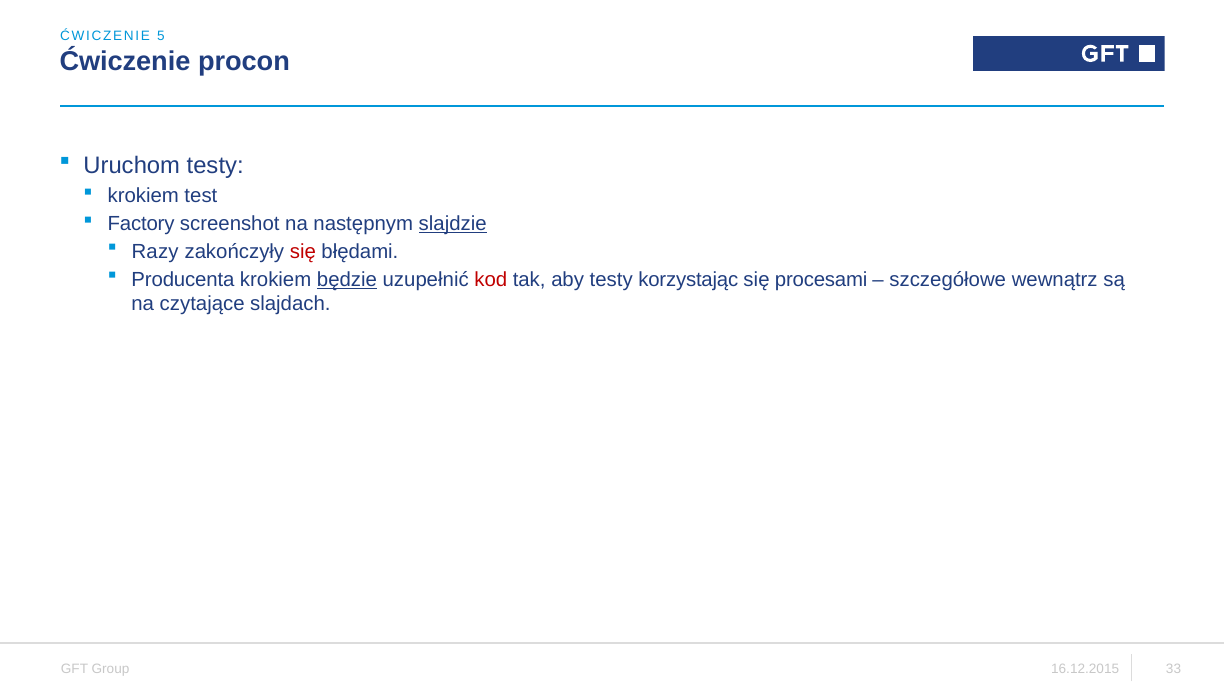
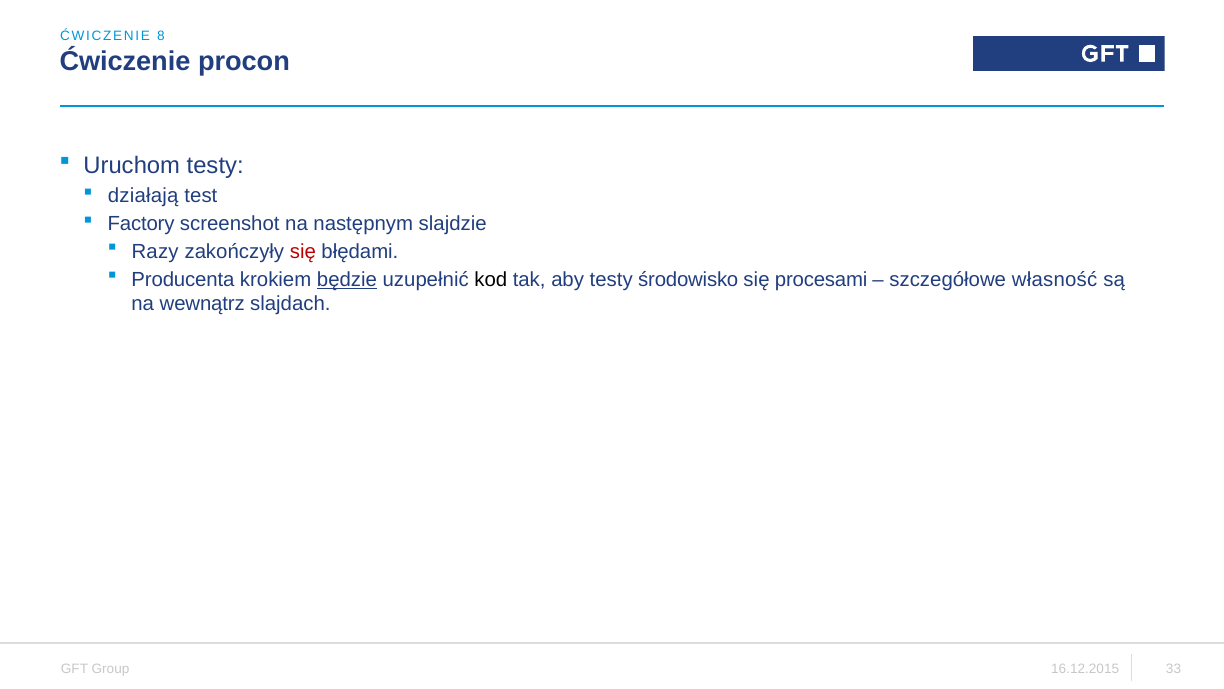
5: 5 -> 8
krokiem at (143, 196): krokiem -> działają
slajdzie underline: present -> none
kod colour: red -> black
korzystając: korzystając -> środowisko
wewnątrz: wewnątrz -> własność
czytające: czytające -> wewnątrz
